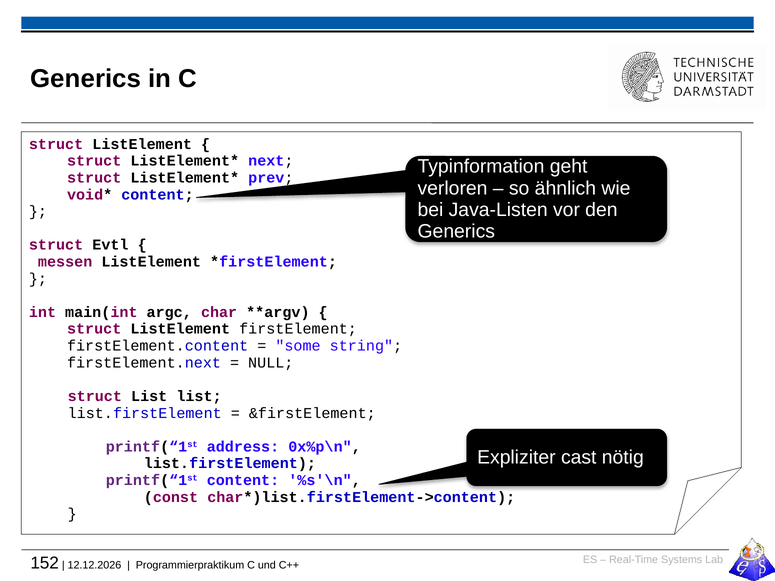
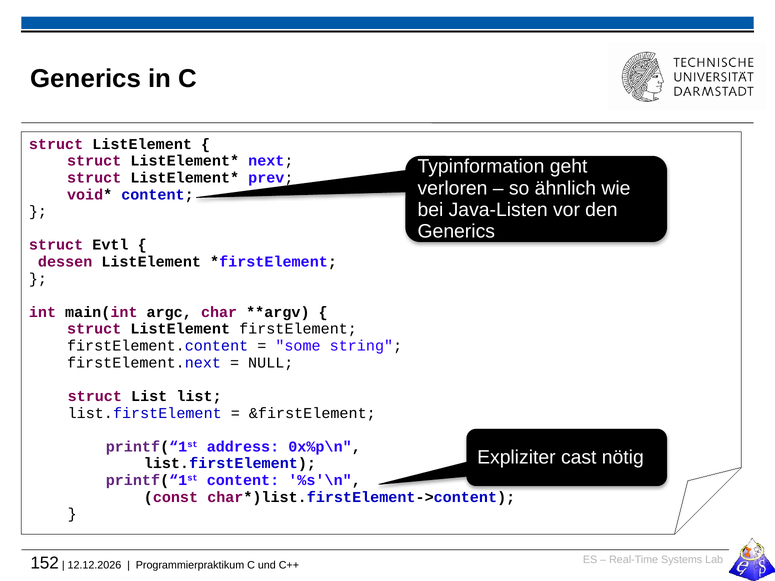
messen: messen -> dessen
